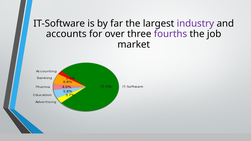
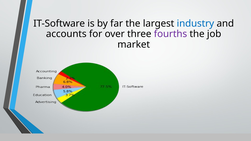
industry colour: purple -> blue
